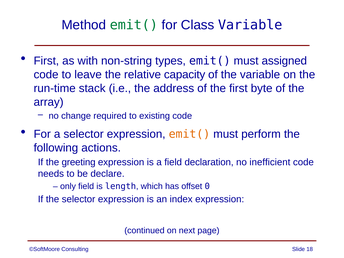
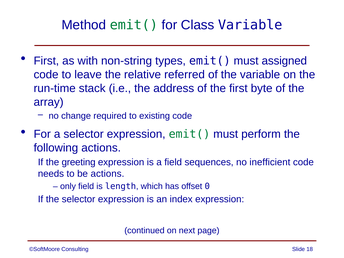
capacity: capacity -> referred
emit( at (189, 134) colour: orange -> green
declaration: declaration -> sequences
be declare: declare -> actions
